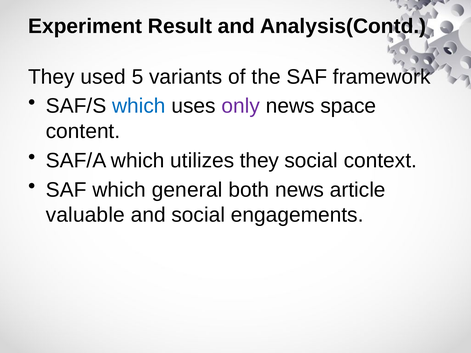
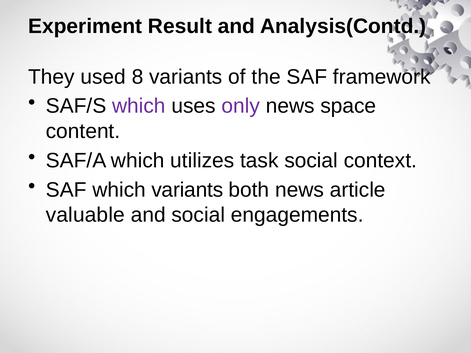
5: 5 -> 8
which at (139, 106) colour: blue -> purple
utilizes they: they -> task
which general: general -> variants
